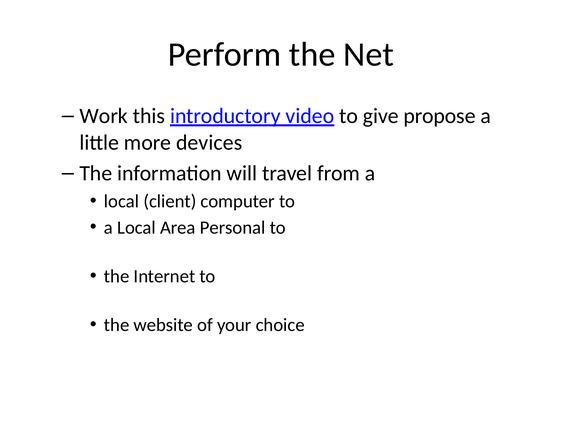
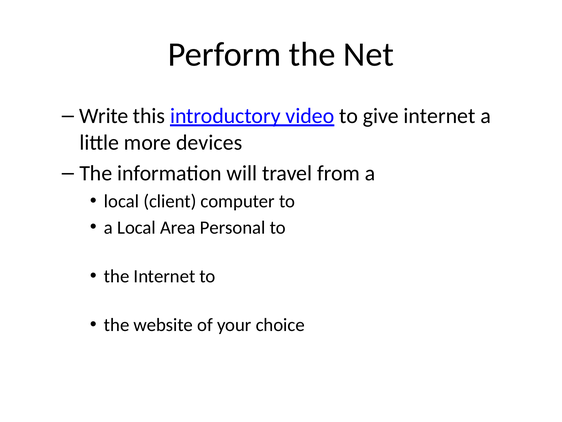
Work: Work -> Write
give propose: propose -> internet
